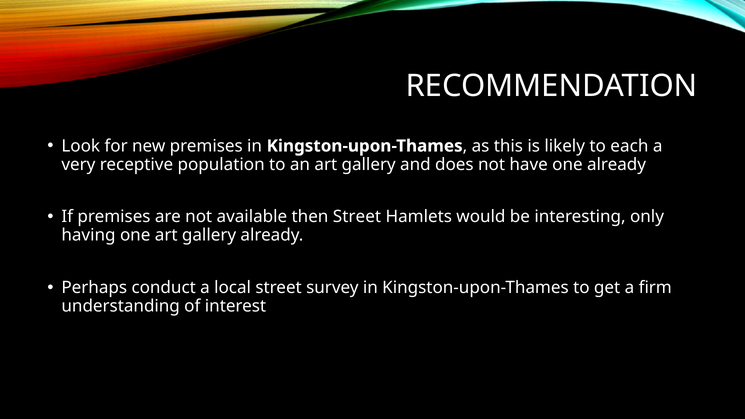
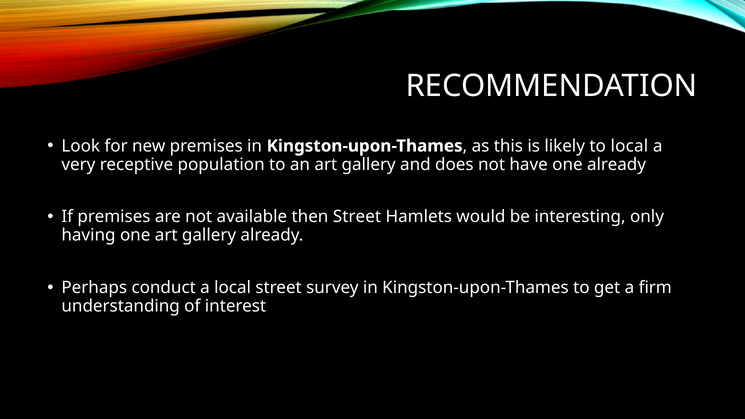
to each: each -> local
